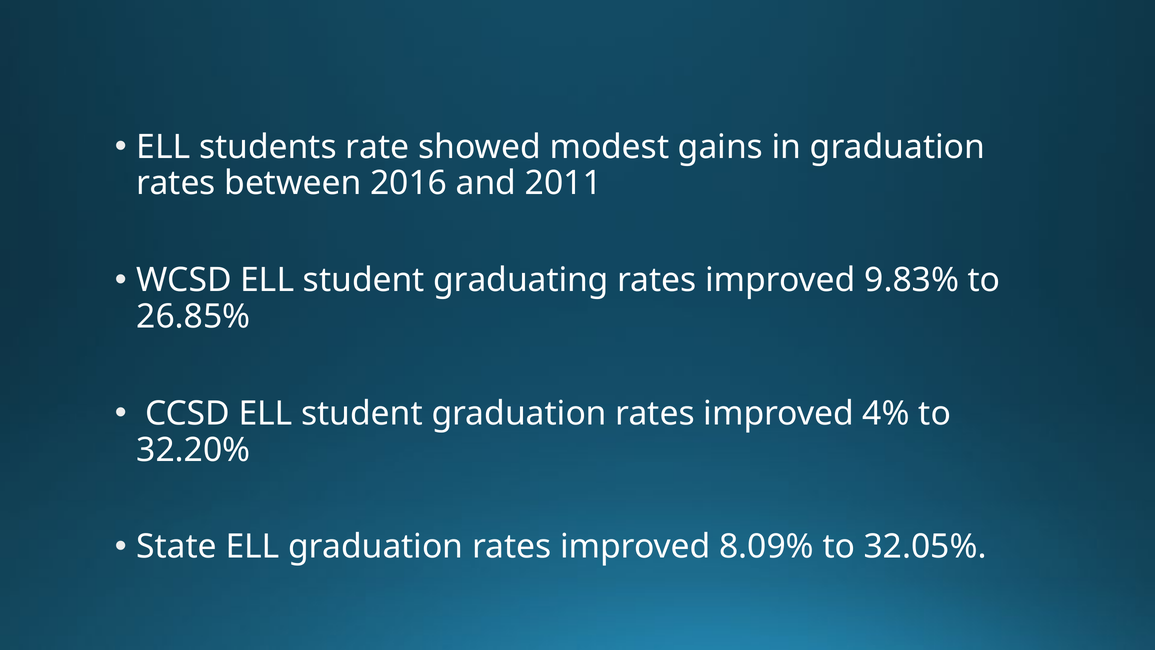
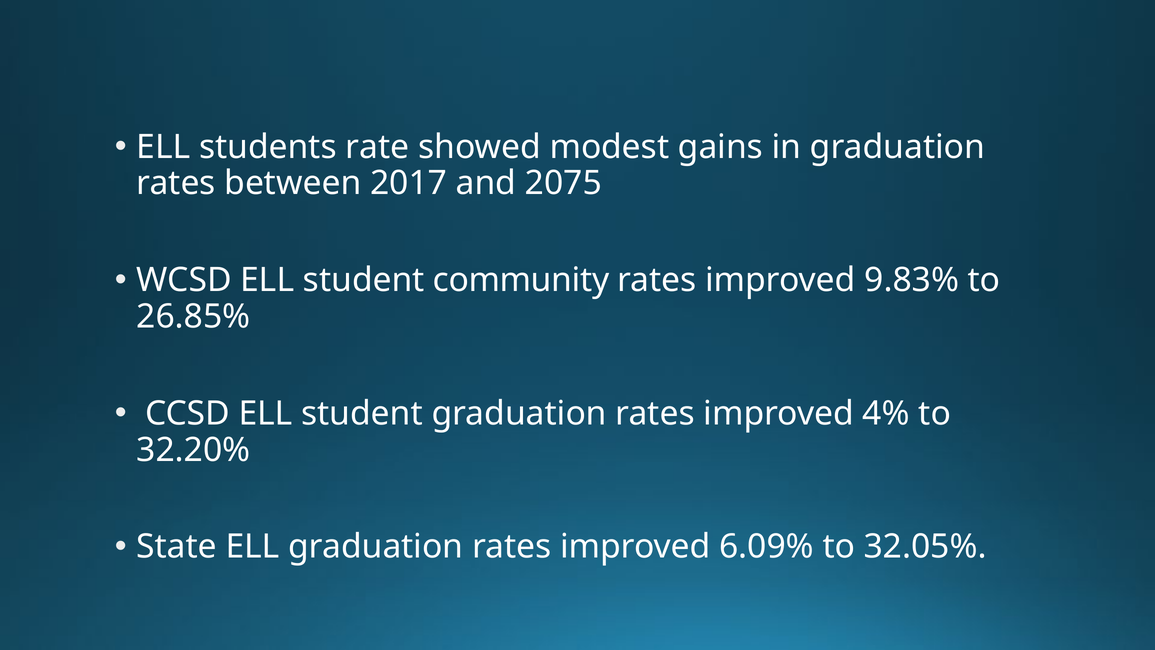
2016: 2016 -> 2017
2011: 2011 -> 2075
graduating: graduating -> community
8.09%: 8.09% -> 6.09%
